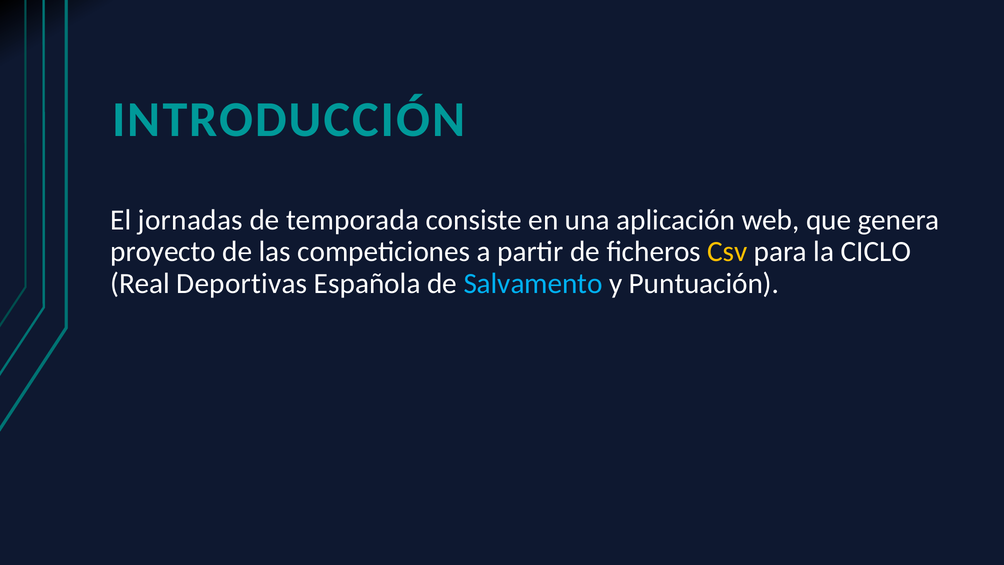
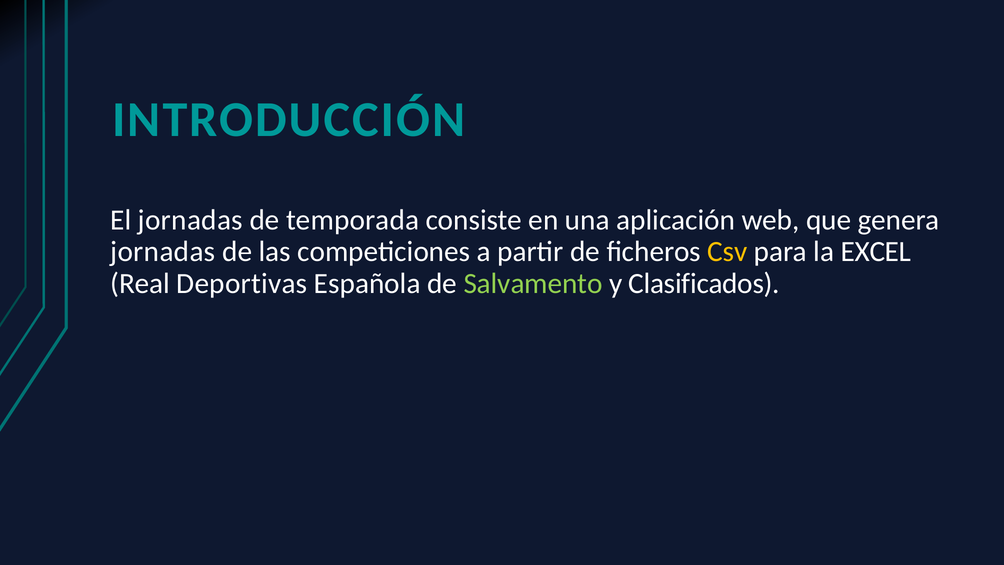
proyecto at (163, 252): proyecto -> jornadas
CICLO: CICLO -> EXCEL
Salvamento colour: light blue -> light green
Puntuación: Puntuación -> Clasificados
